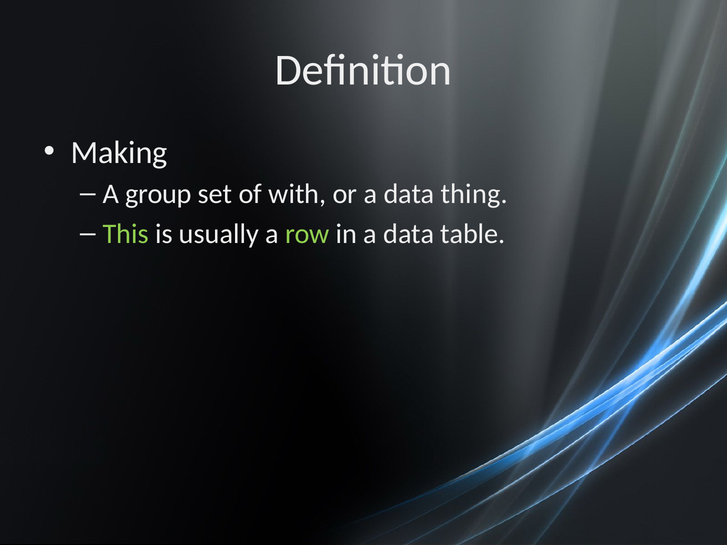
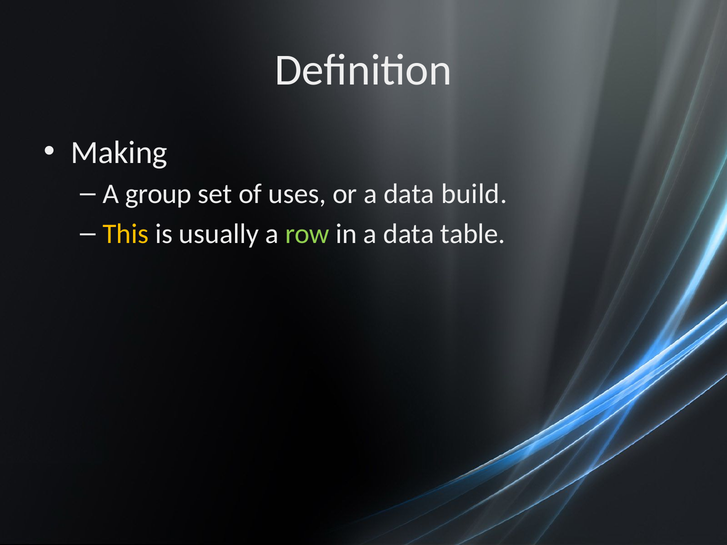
with: with -> uses
thing: thing -> build
This colour: light green -> yellow
